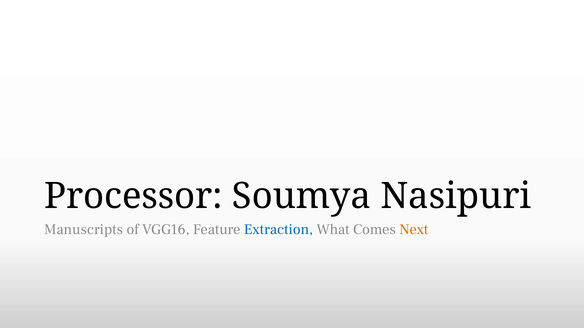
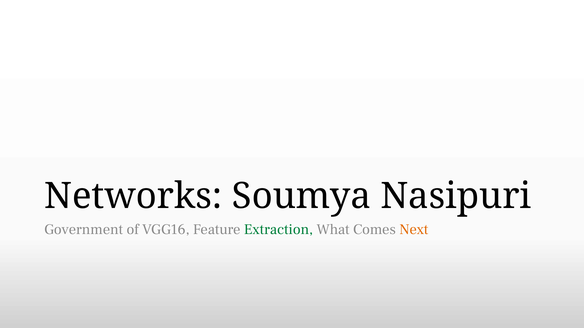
Processor: Processor -> Networks
Manuscripts: Manuscripts -> Government
Extraction colour: blue -> green
